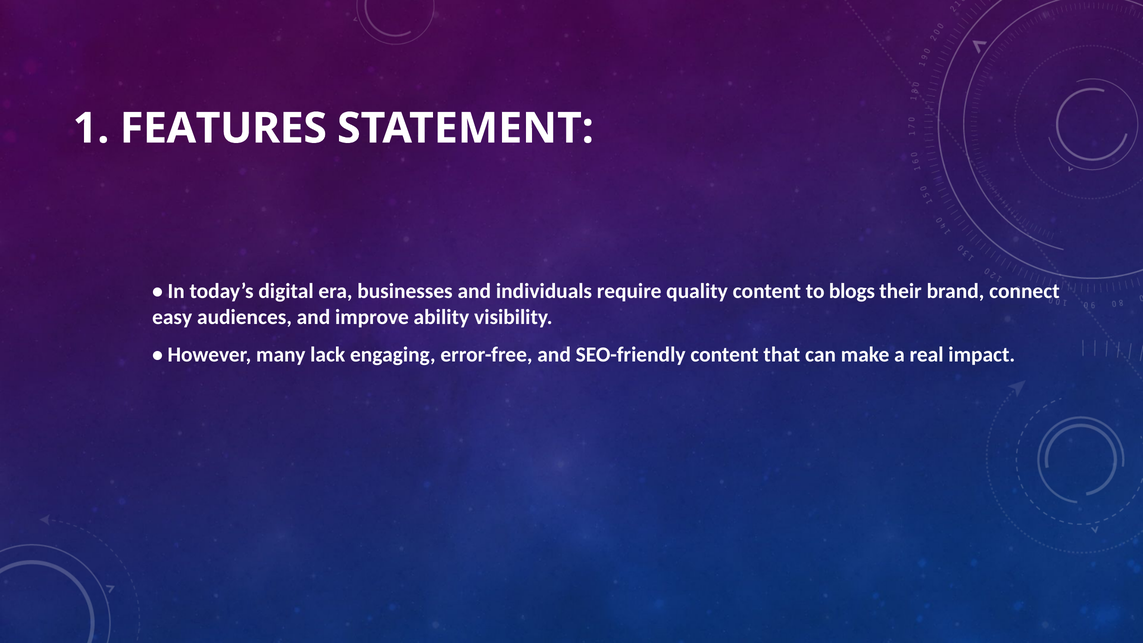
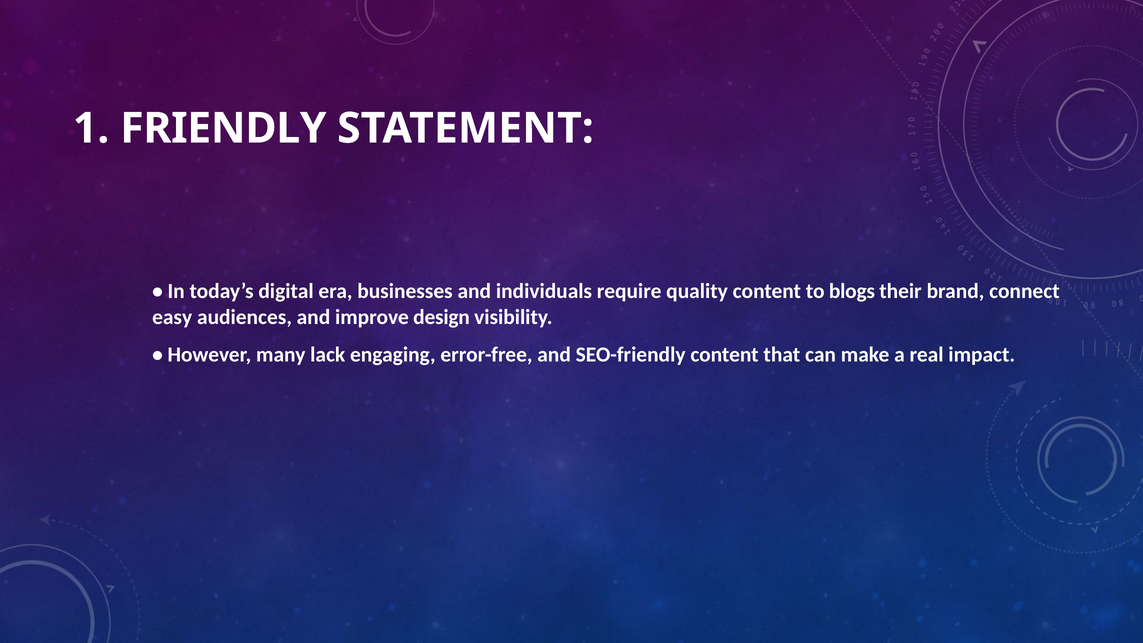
FEATURES: FEATURES -> FRIENDLY
ability: ability -> design
